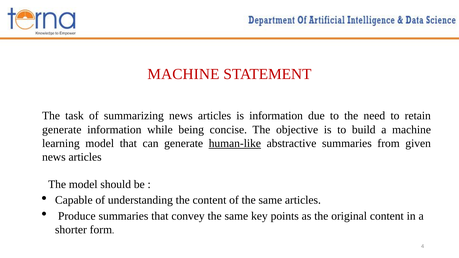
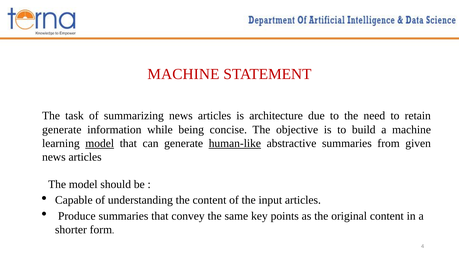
is information: information -> architecture
model at (100, 143) underline: none -> present
of the same: same -> input
